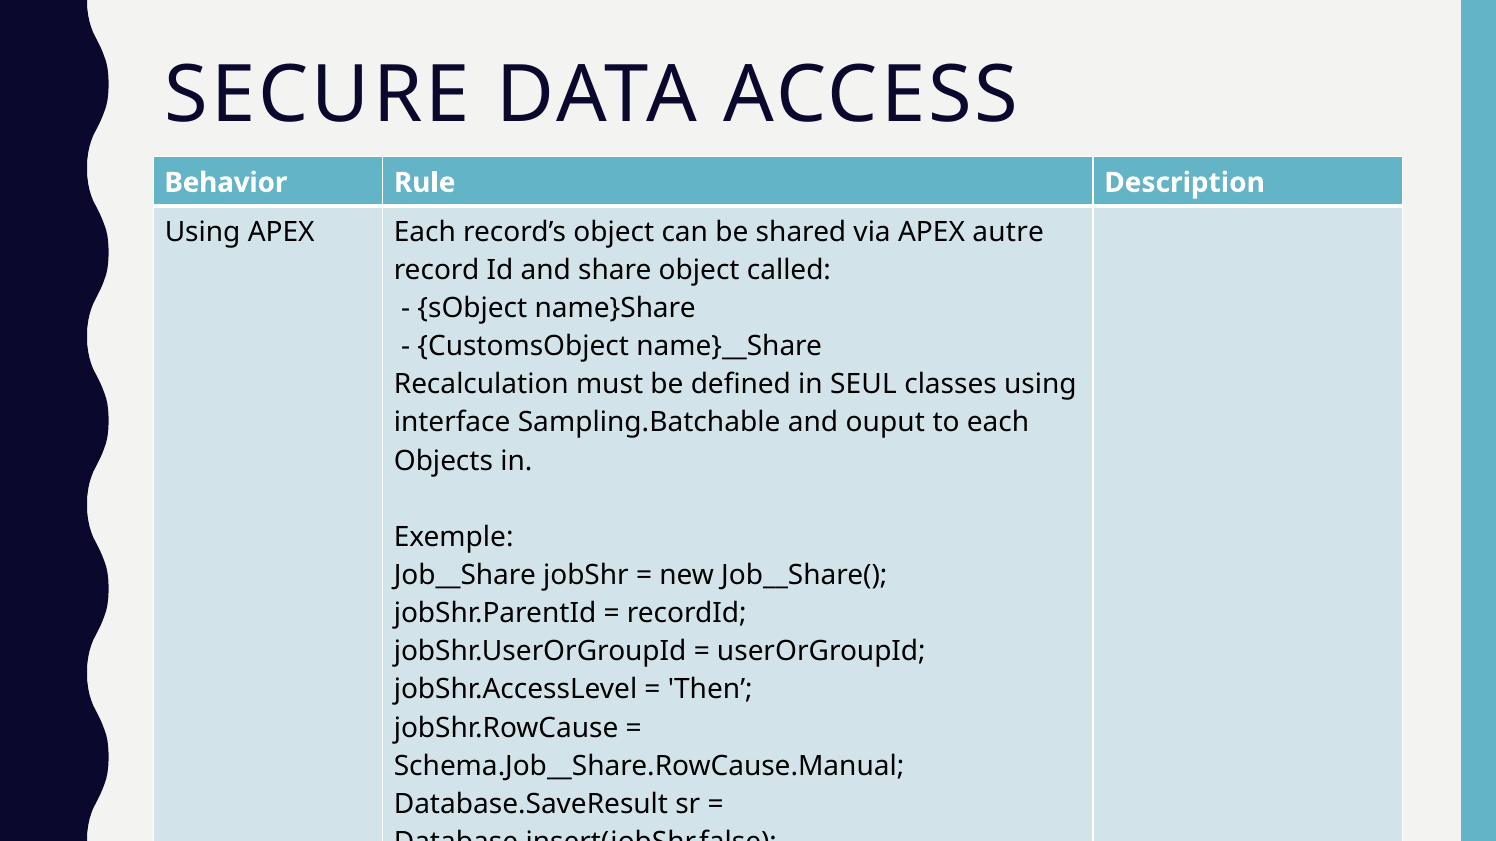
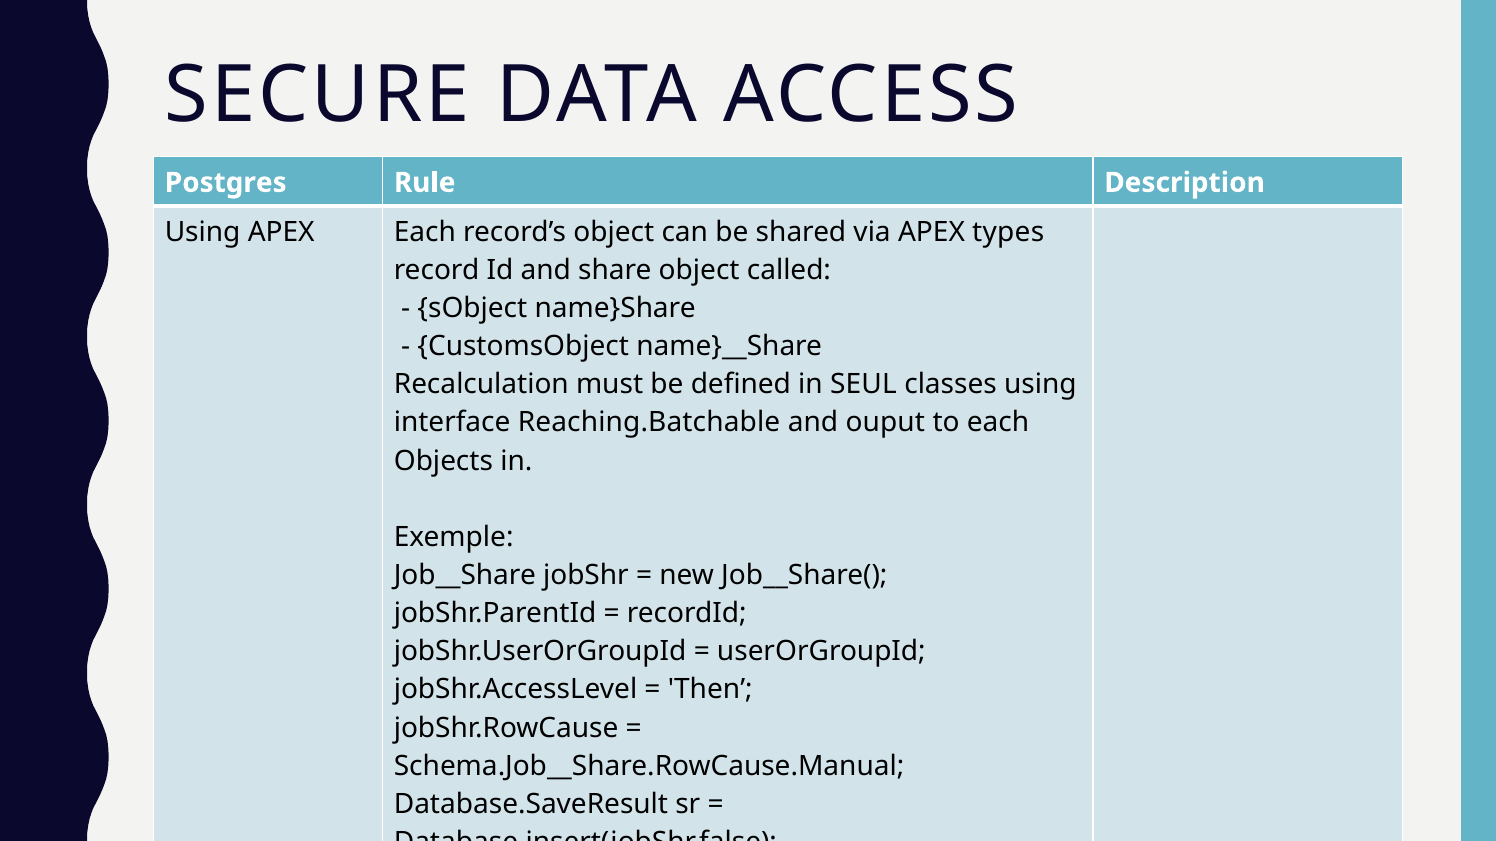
Behavior: Behavior -> Postgres
autre: autre -> types
Sampling.Batchable: Sampling.Batchable -> Reaching.Batchable
